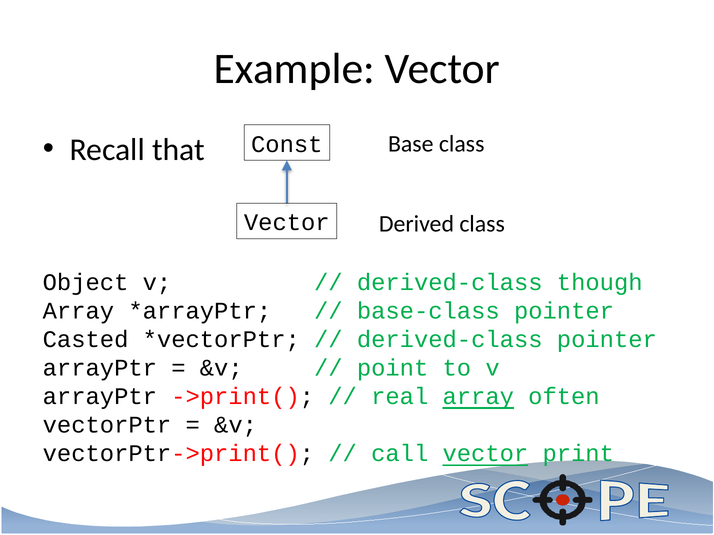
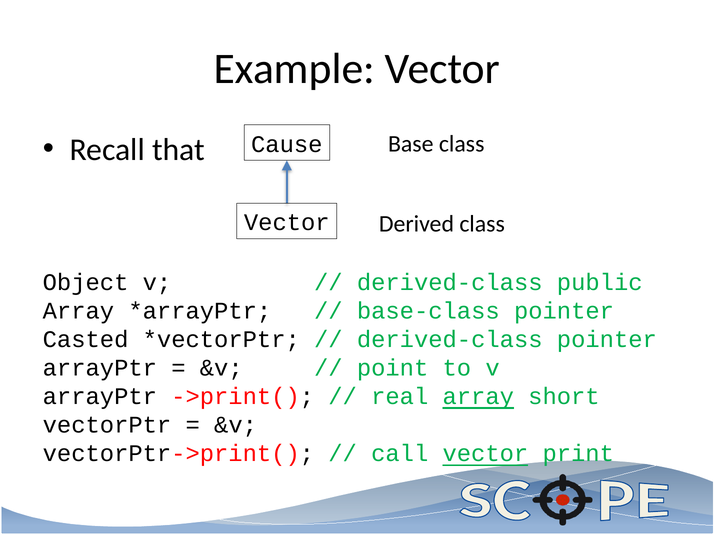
Const: Const -> Cause
though: though -> public
often: often -> short
